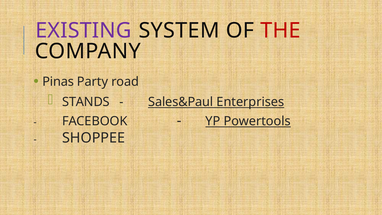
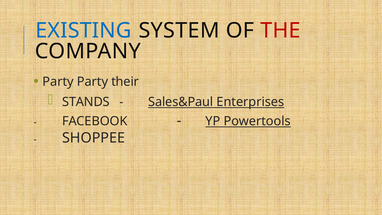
EXISTING colour: purple -> blue
Pinas at (58, 82): Pinas -> Party
road: road -> their
